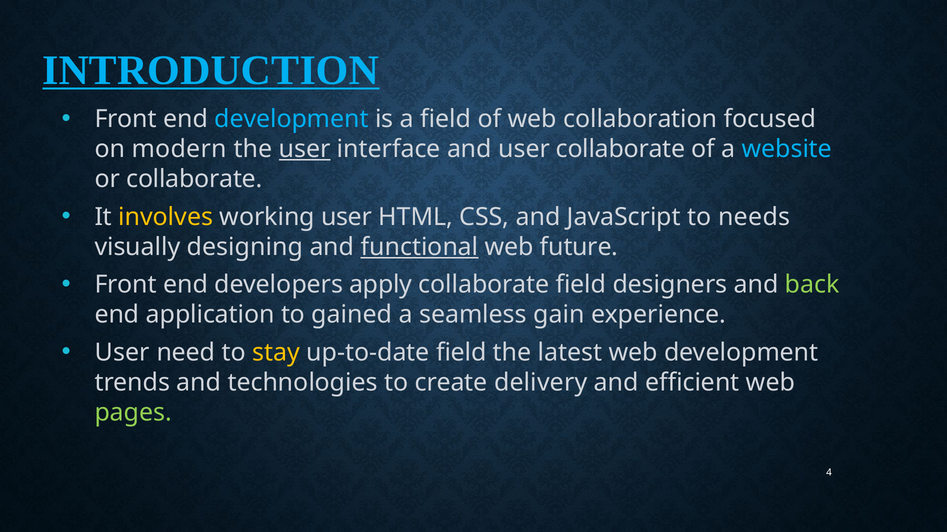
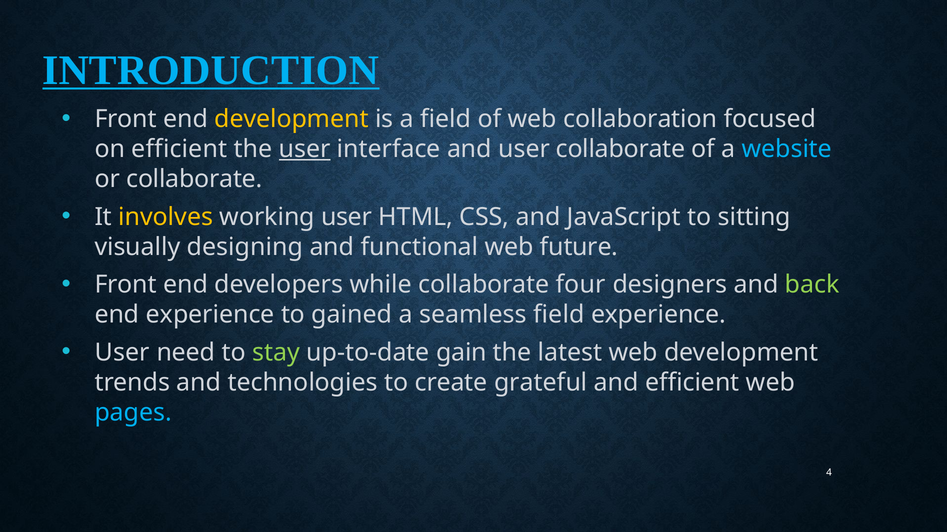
development at (292, 119) colour: light blue -> yellow
on modern: modern -> efficient
needs: needs -> sitting
functional underline: present -> none
apply: apply -> while
collaborate field: field -> four
end application: application -> experience
seamless gain: gain -> field
stay colour: yellow -> light green
up-to-date field: field -> gain
delivery: delivery -> grateful
pages colour: light green -> light blue
